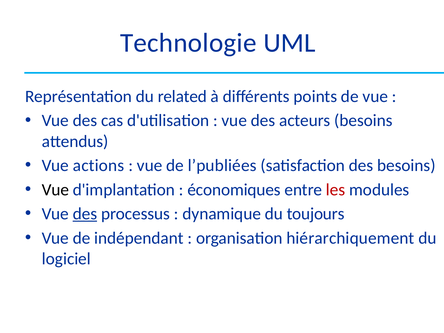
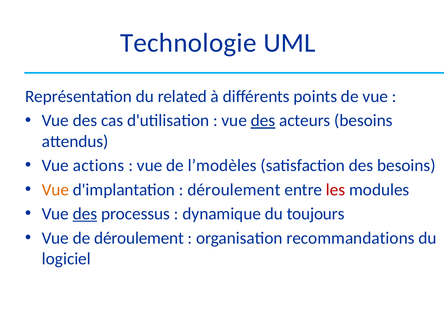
des at (263, 121) underline: none -> present
l’publiées: l’publiées -> l’modèles
Vue at (56, 190) colour: black -> orange
économiques at (234, 190): économiques -> déroulement
de indépendant: indépendant -> déroulement
hiérarchiquement: hiérarchiquement -> recommandations
